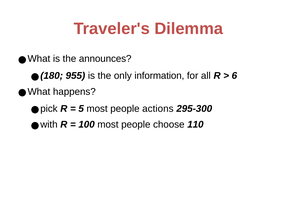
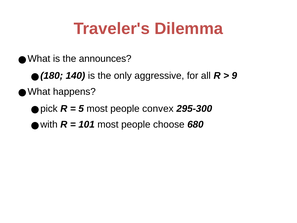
955: 955 -> 140
information: information -> aggressive
6: 6 -> 9
actions: actions -> convex
100: 100 -> 101
110: 110 -> 680
